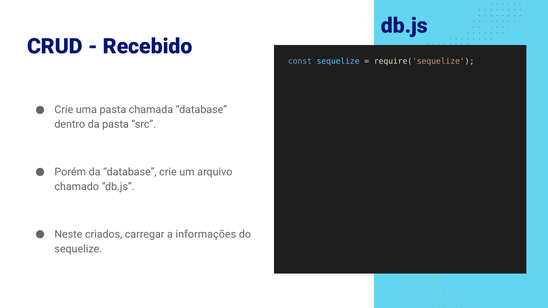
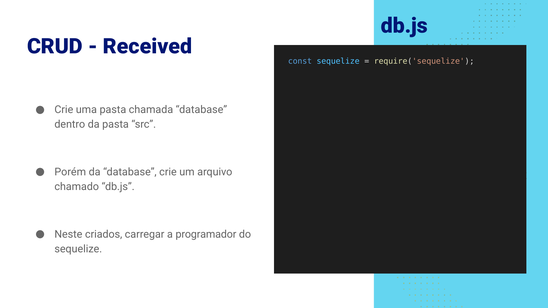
Recebido: Recebido -> Received
informações: informações -> programador
